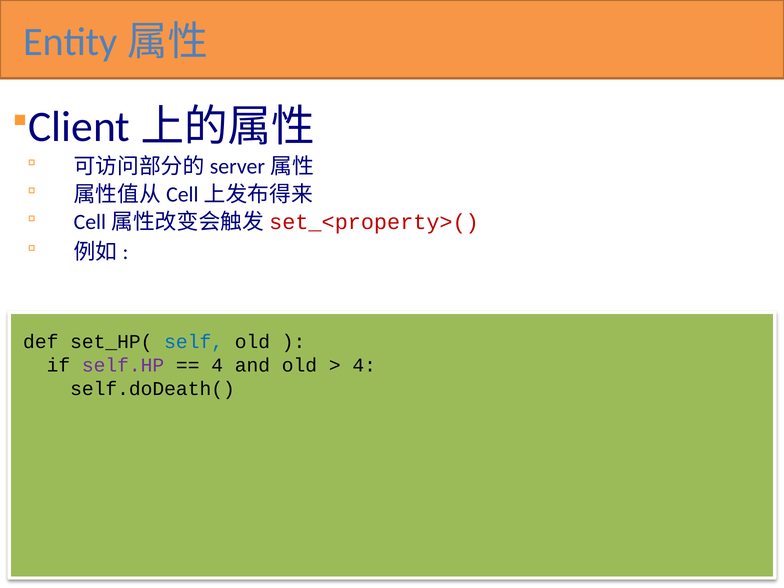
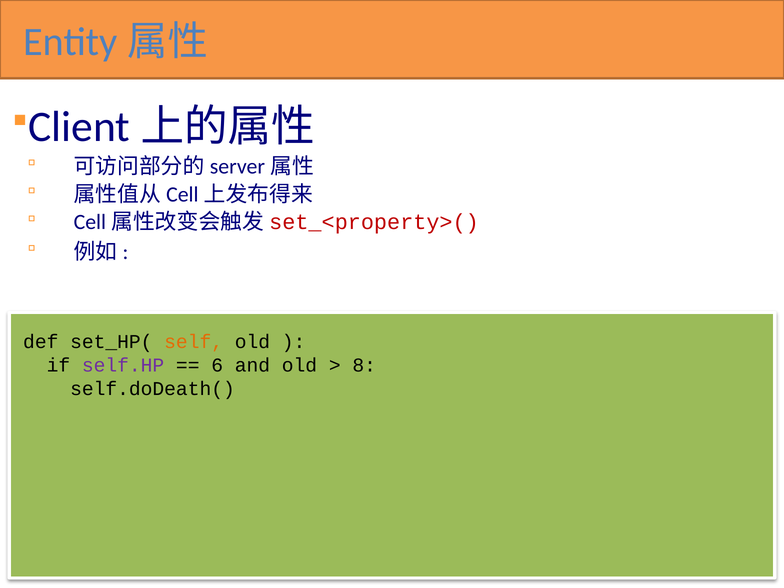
self colour: blue -> orange
4 at (217, 365): 4 -> 6
4 at (364, 365): 4 -> 8
